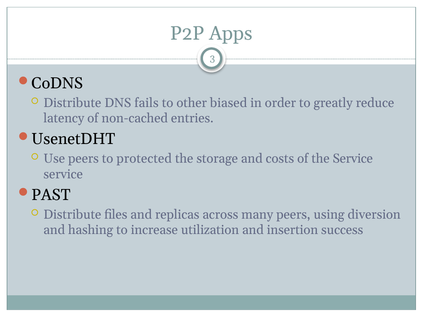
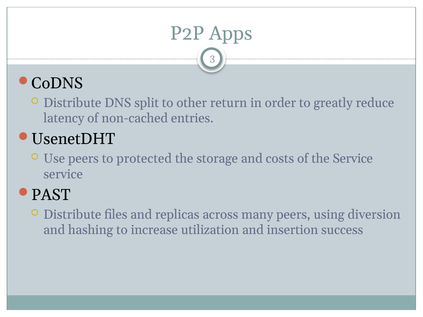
fails: fails -> split
biased: biased -> return
